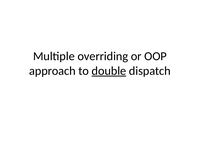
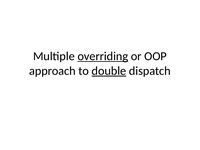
overriding underline: none -> present
